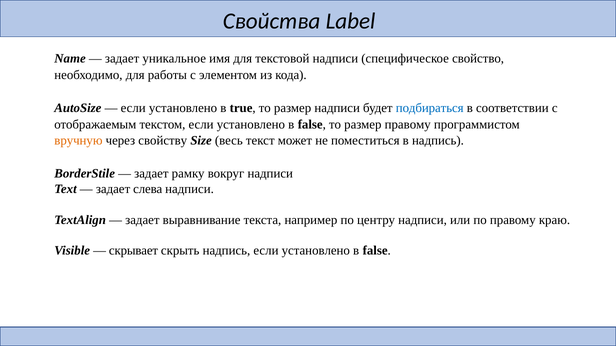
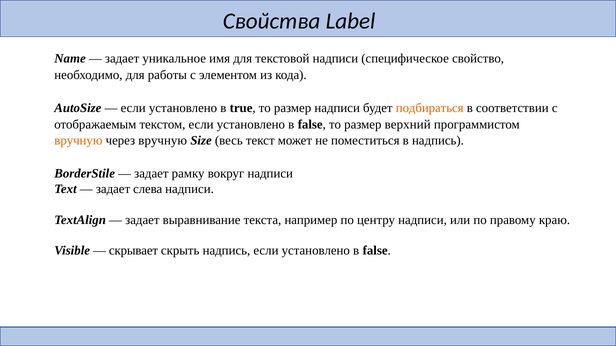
подбираться colour: blue -> orange
размер правому: правому -> верхний
через свойству: свойству -> вручную
